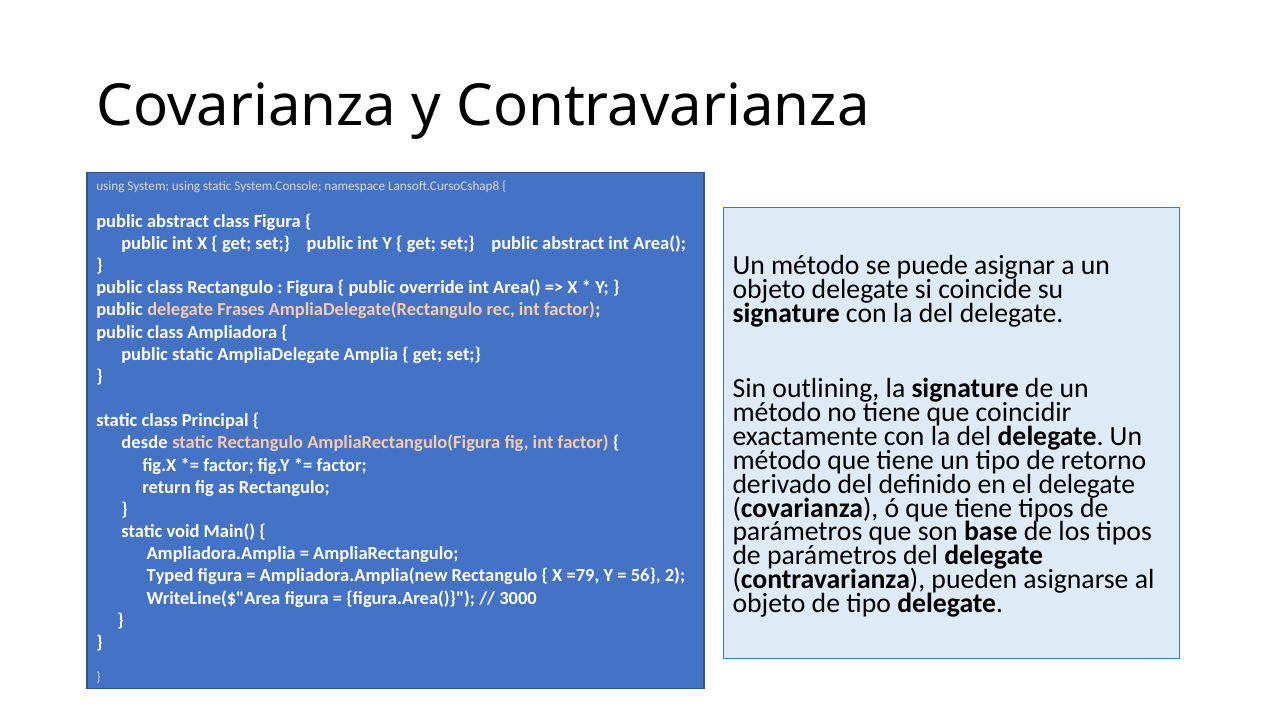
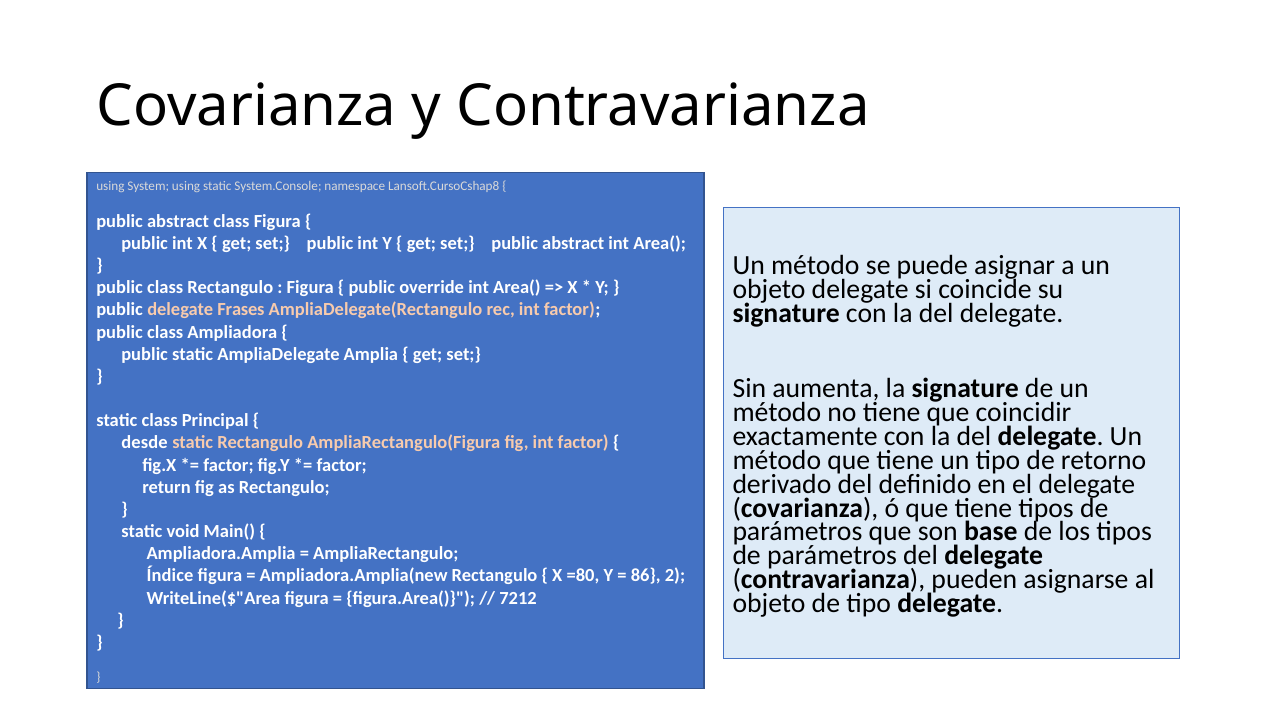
outlining: outlining -> aumenta
Typed: Typed -> Índice
=79: =79 -> =80
56: 56 -> 86
3000: 3000 -> 7212
